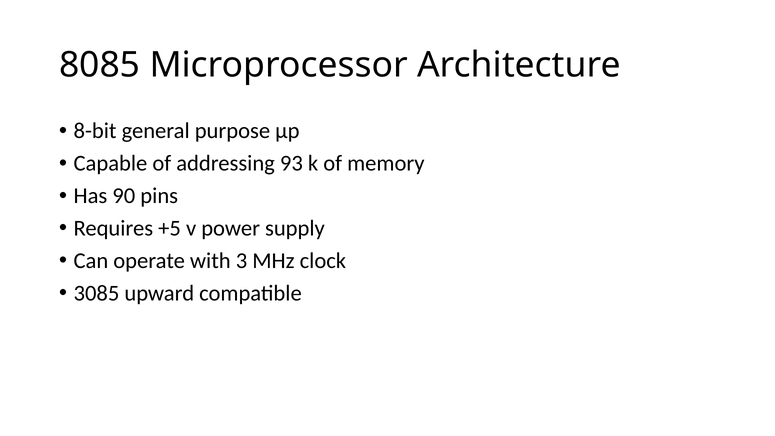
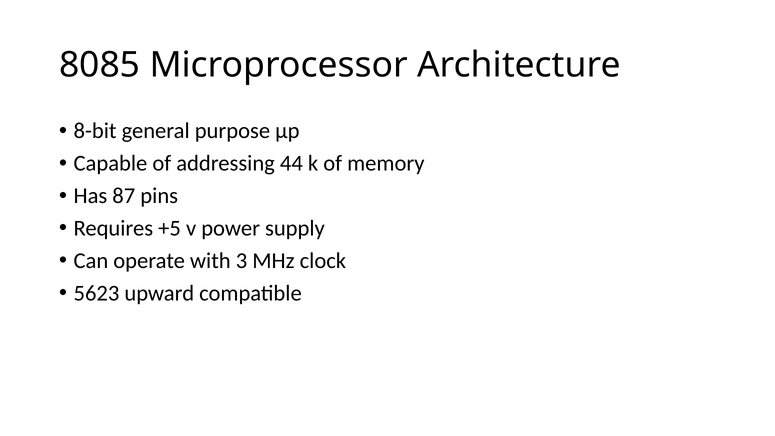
93: 93 -> 44
90: 90 -> 87
3085: 3085 -> 5623
